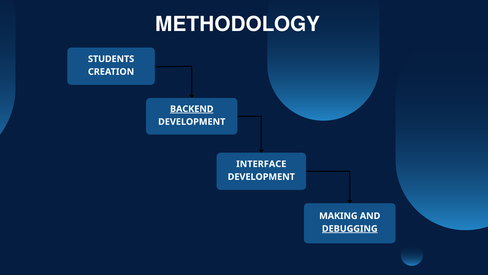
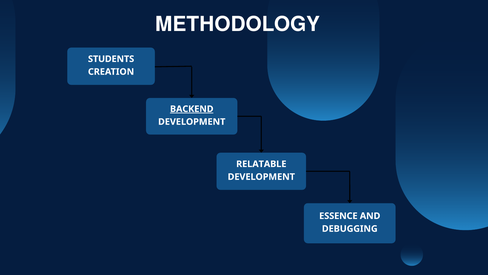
INTERFACE: INTERFACE -> RELATABLE
MAKING: MAKING -> ESSENCE
DEBUGGING underline: present -> none
